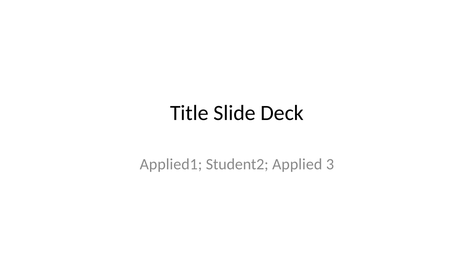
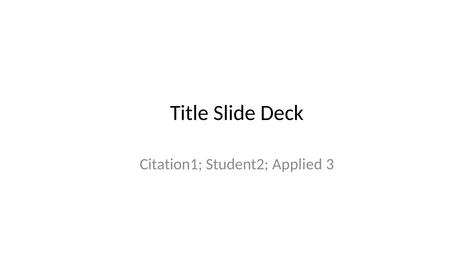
Applied1: Applied1 -> Citation1
